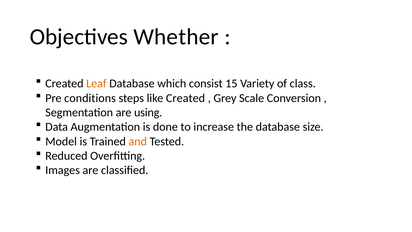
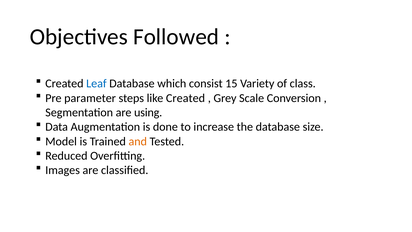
Whether: Whether -> Followed
Leaf colour: orange -> blue
conditions: conditions -> parameter
